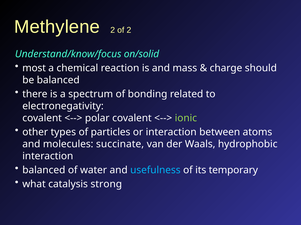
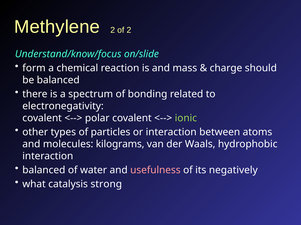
on/solid: on/solid -> on/slide
most: most -> form
succinate: succinate -> kilograms
usefulness colour: light blue -> pink
temporary: temporary -> negatively
